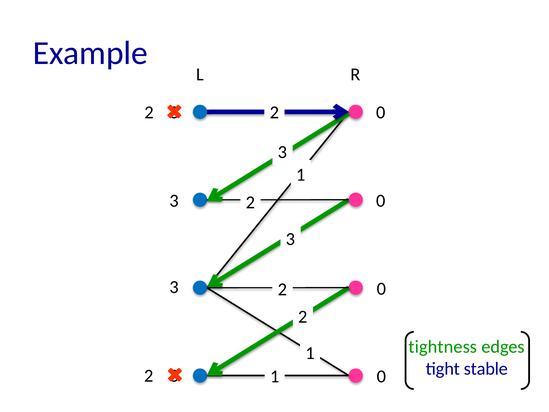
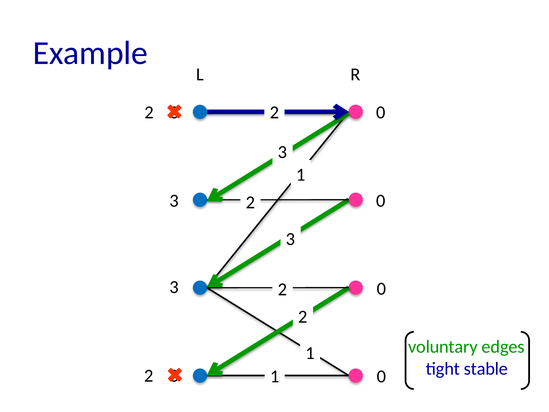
tightness: tightness -> voluntary
